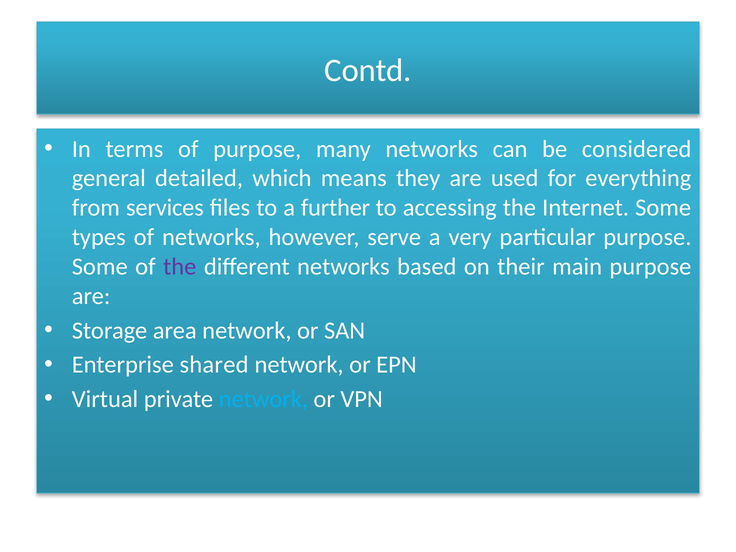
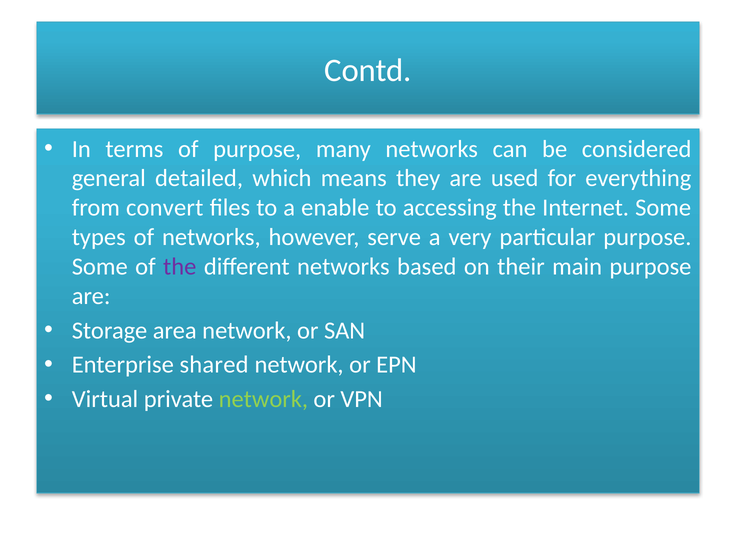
services: services -> convert
further: further -> enable
network at (263, 399) colour: light blue -> light green
